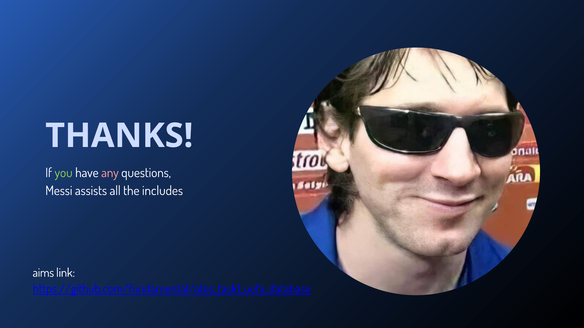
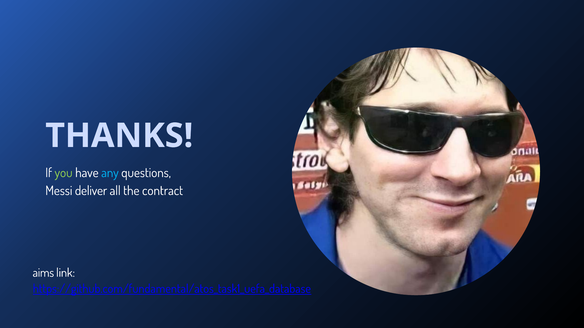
any colour: pink -> light blue
assists: assists -> deliver
includes: includes -> contract
